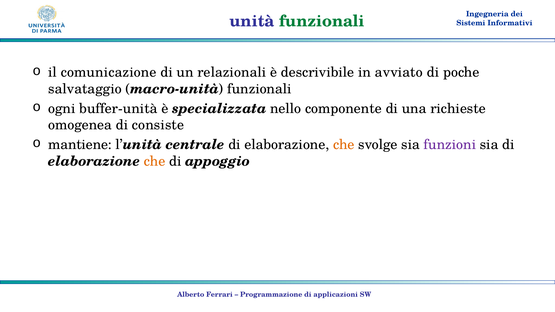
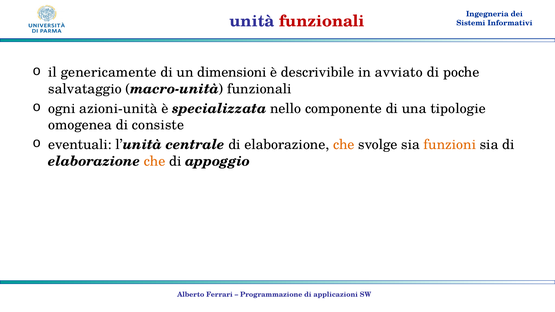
funzionali at (322, 21) colour: green -> red
comunicazione: comunicazione -> genericamente
relazionali: relazionali -> dimensioni
buffer-unità: buffer-unità -> azioni-unità
richieste: richieste -> tipologie
mantiene: mantiene -> eventuali
funzioni colour: purple -> orange
